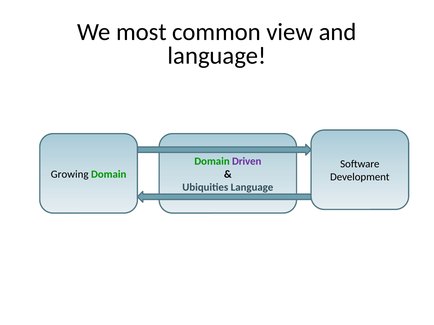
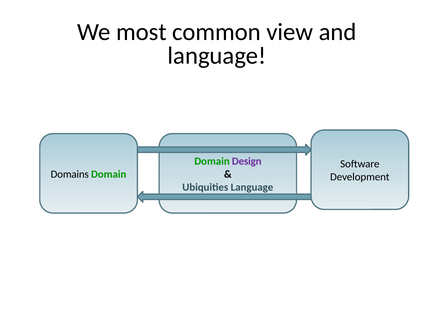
Driven: Driven -> Design
Growing: Growing -> Domains
